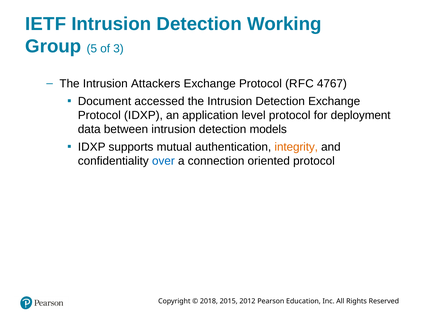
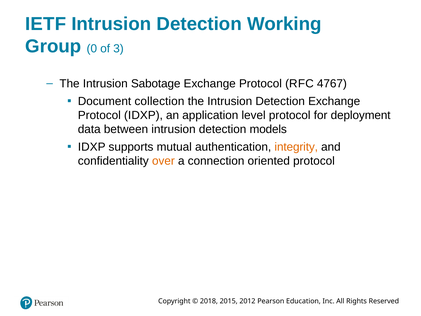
5: 5 -> 0
Attackers: Attackers -> Sabotage
accessed: accessed -> collection
over colour: blue -> orange
